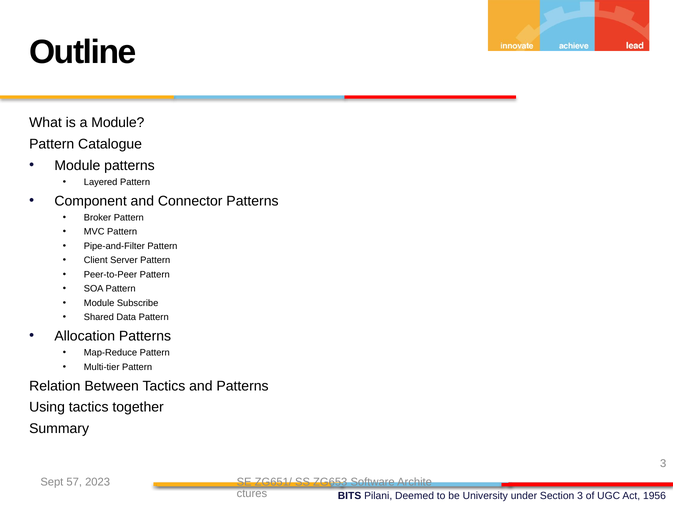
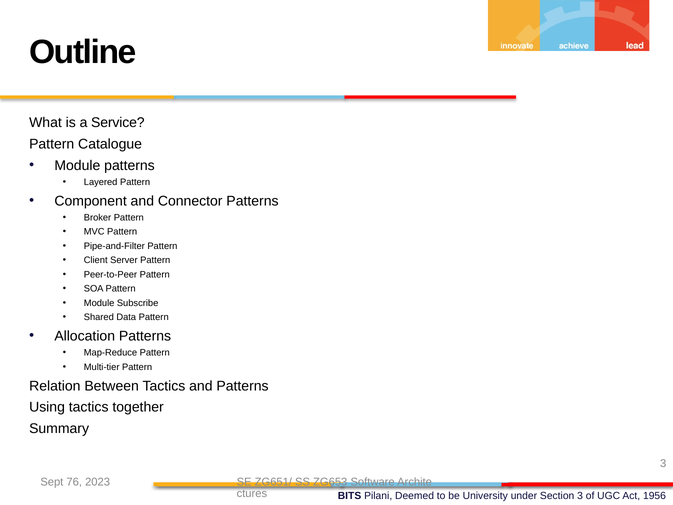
a Module: Module -> Service
57: 57 -> 76
